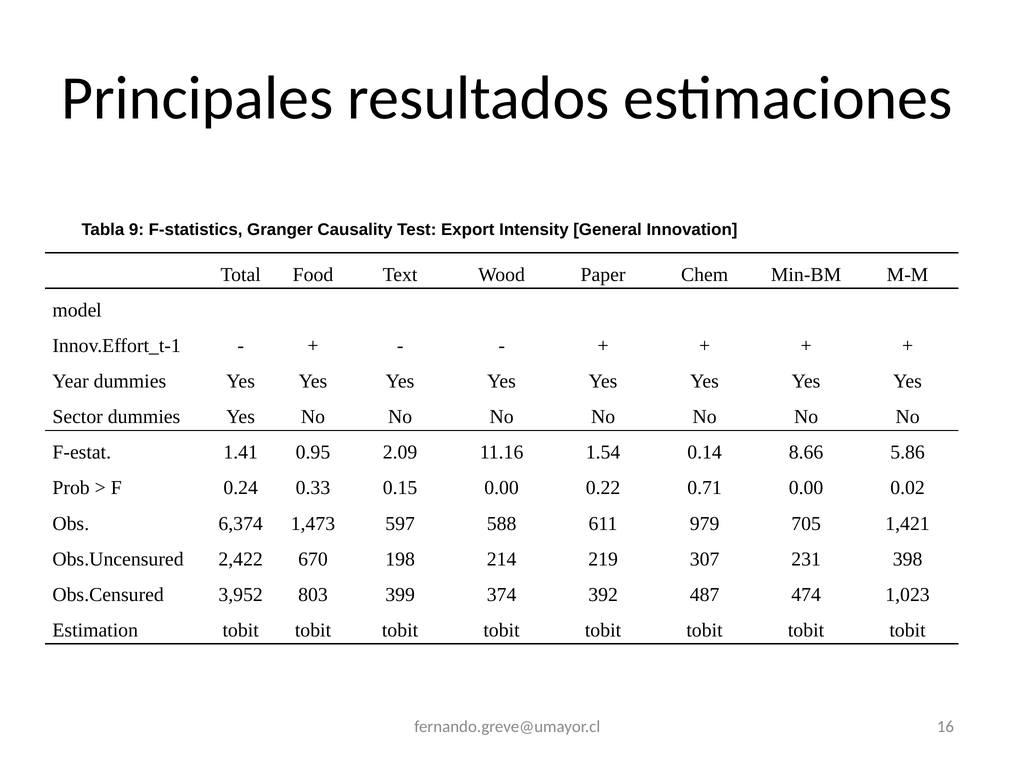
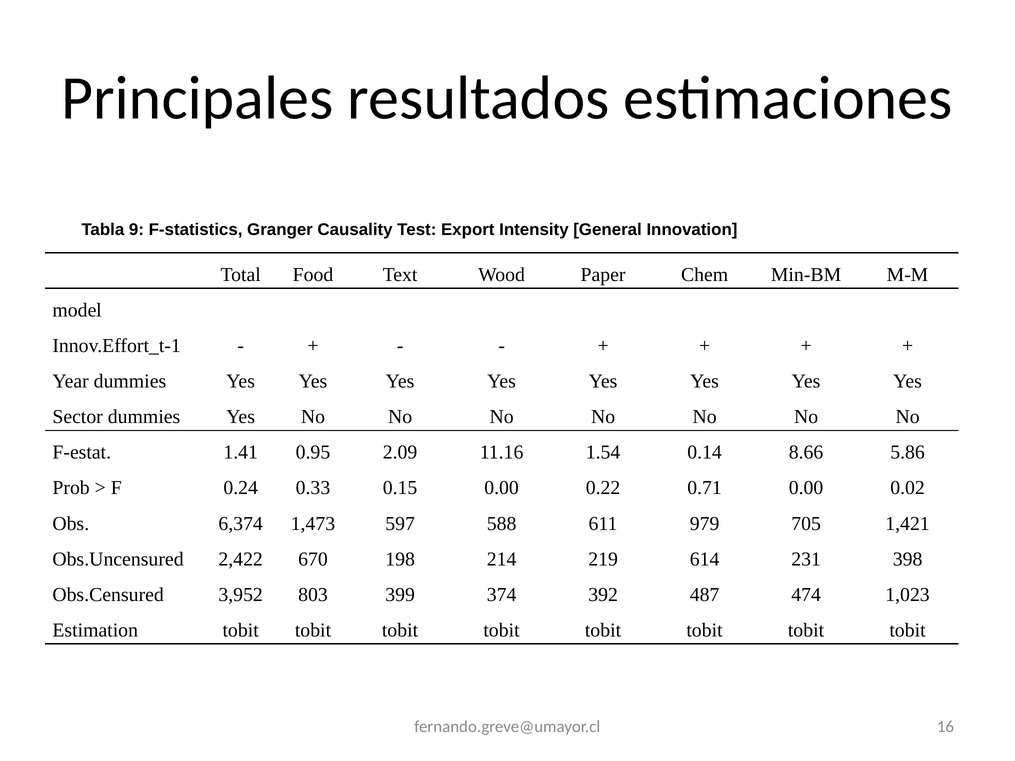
307: 307 -> 614
